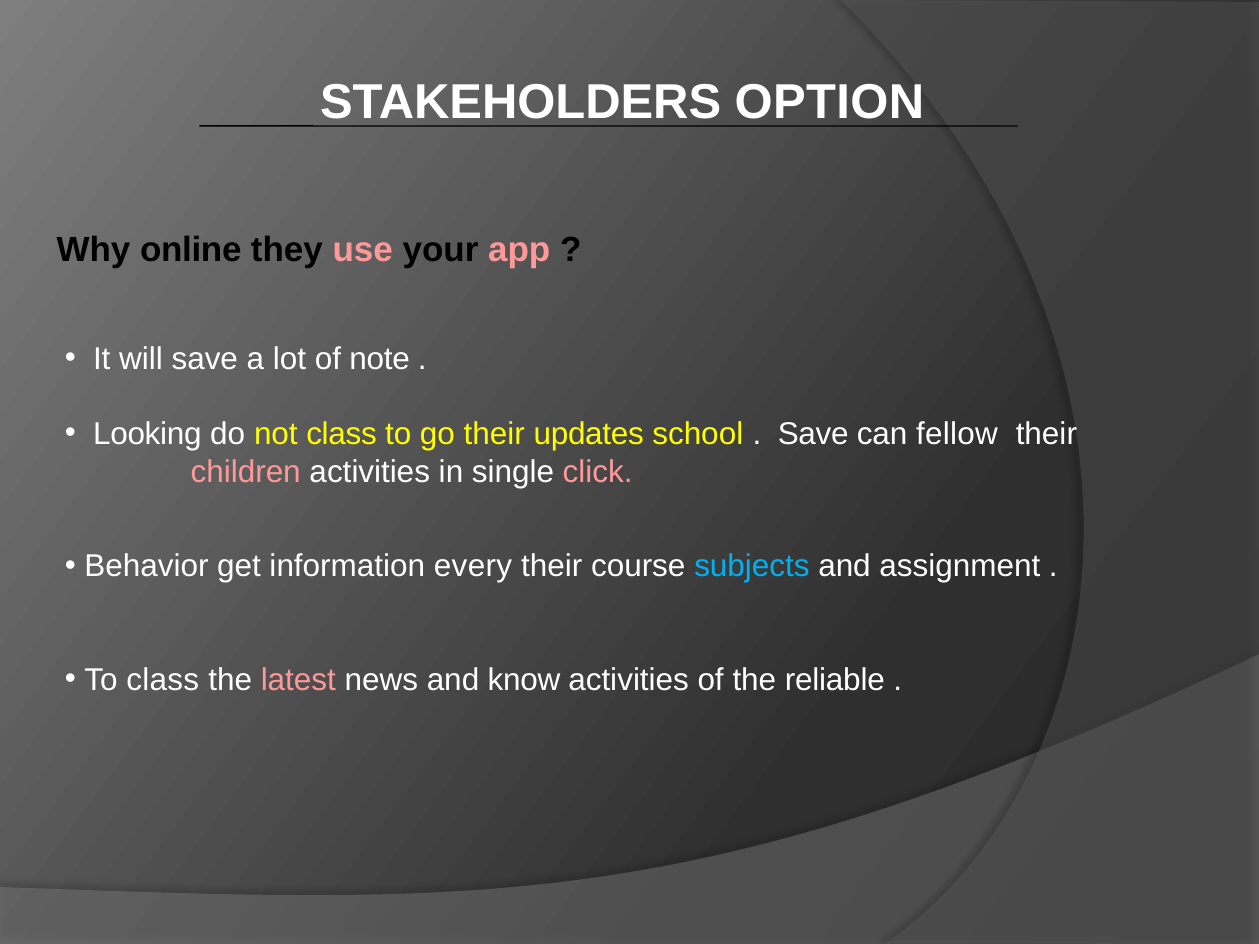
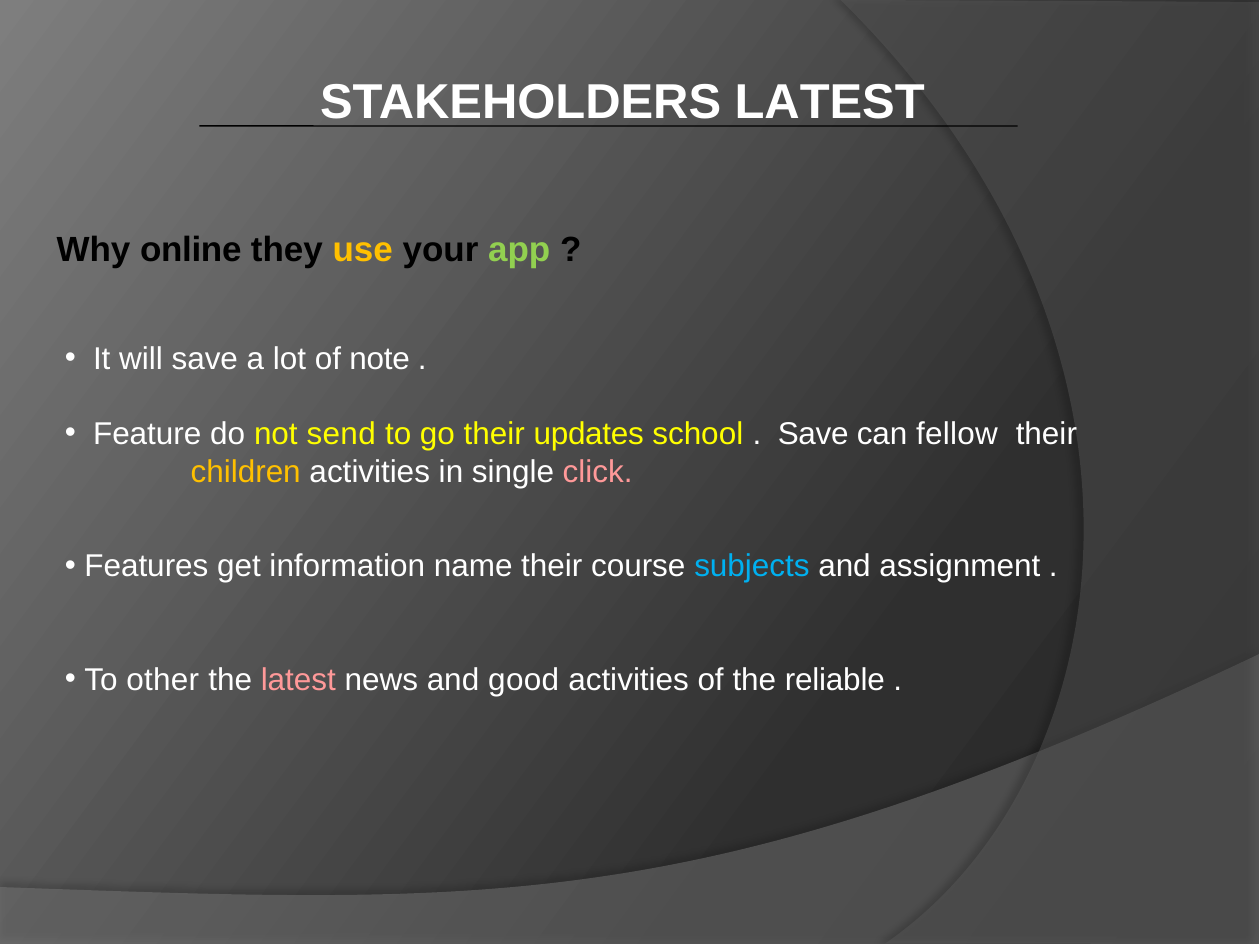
STAKEHOLDERS OPTION: OPTION -> LATEST
use colour: pink -> yellow
app colour: pink -> light green
Looking: Looking -> Feature
not class: class -> send
children colour: pink -> yellow
Behavior: Behavior -> Features
every: every -> name
To class: class -> other
know: know -> good
